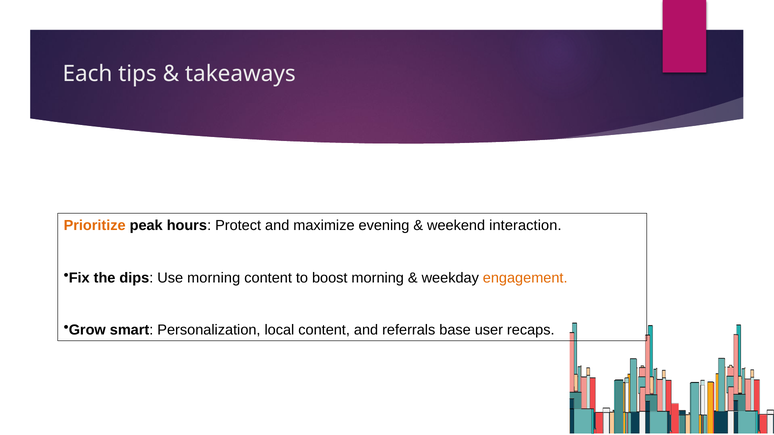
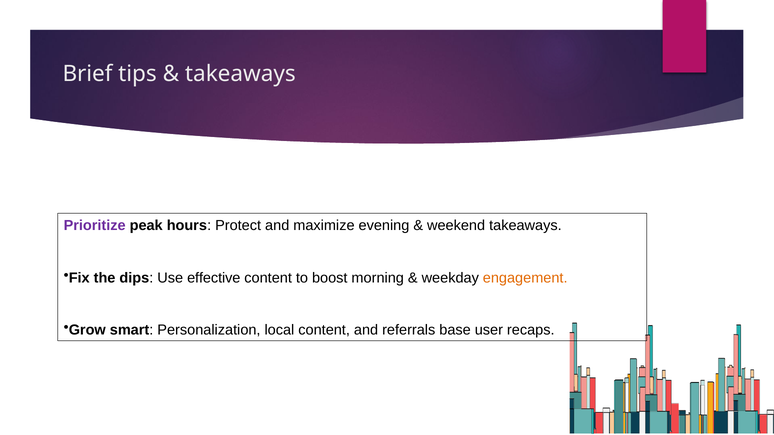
Each: Each -> Brief
Prioritize colour: orange -> purple
weekend interaction: interaction -> takeaways
Use morning: morning -> effective
